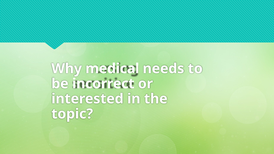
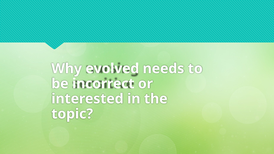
medical: medical -> evolved
